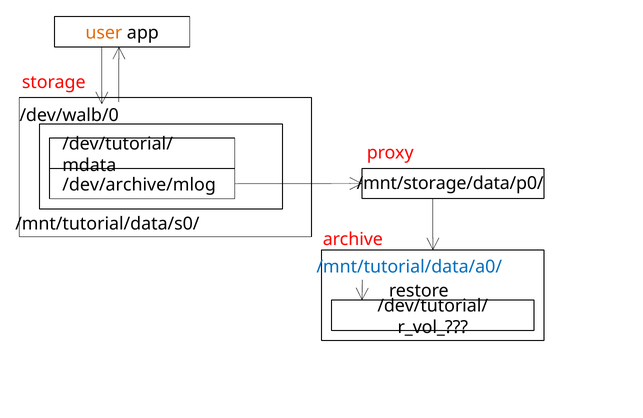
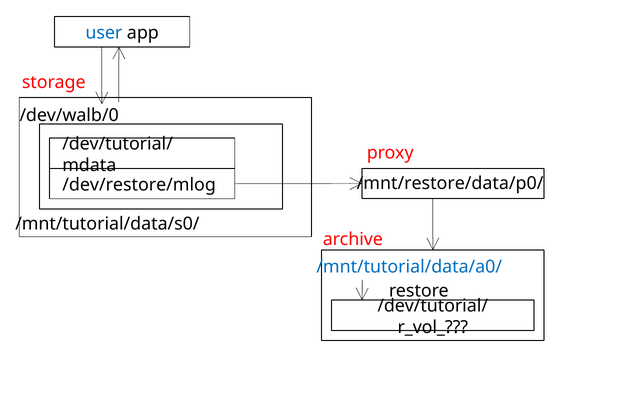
user colour: orange -> blue
/mnt/storage/data/p0/: /mnt/storage/data/p0/ -> /mnt/restore/data/p0/
/dev/archive/mlog: /dev/archive/mlog -> /dev/restore/mlog
